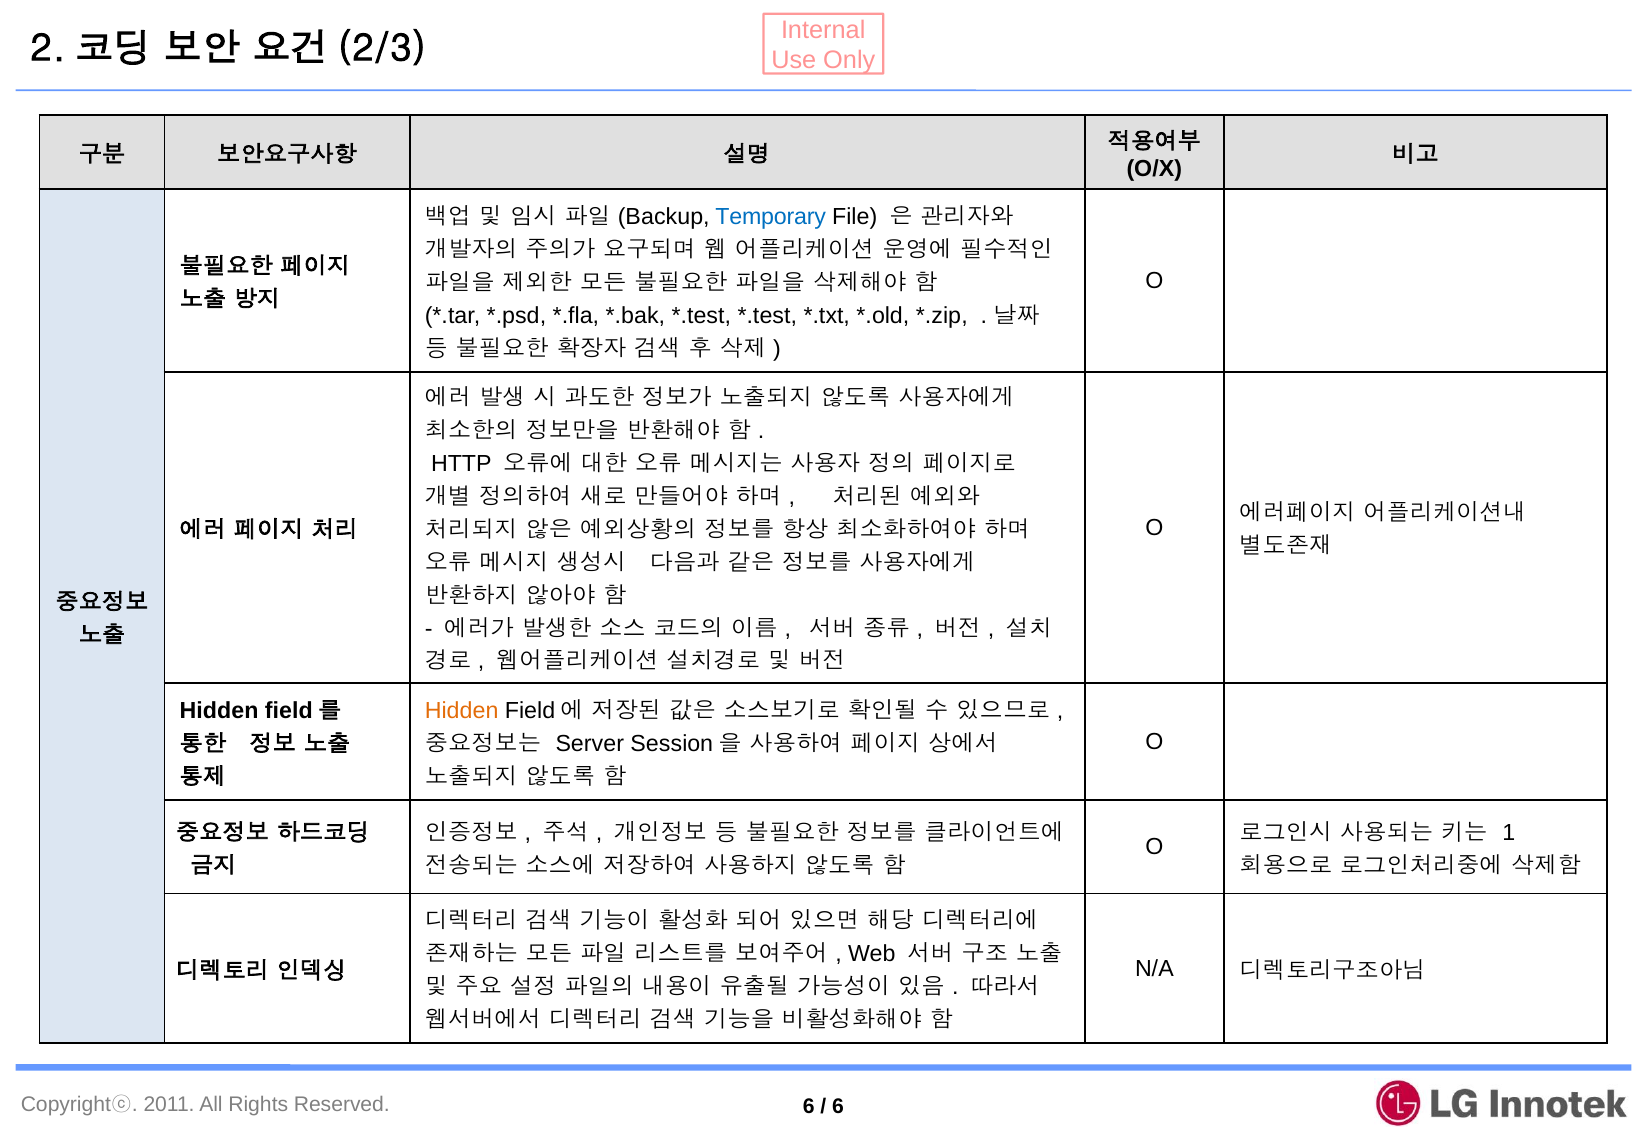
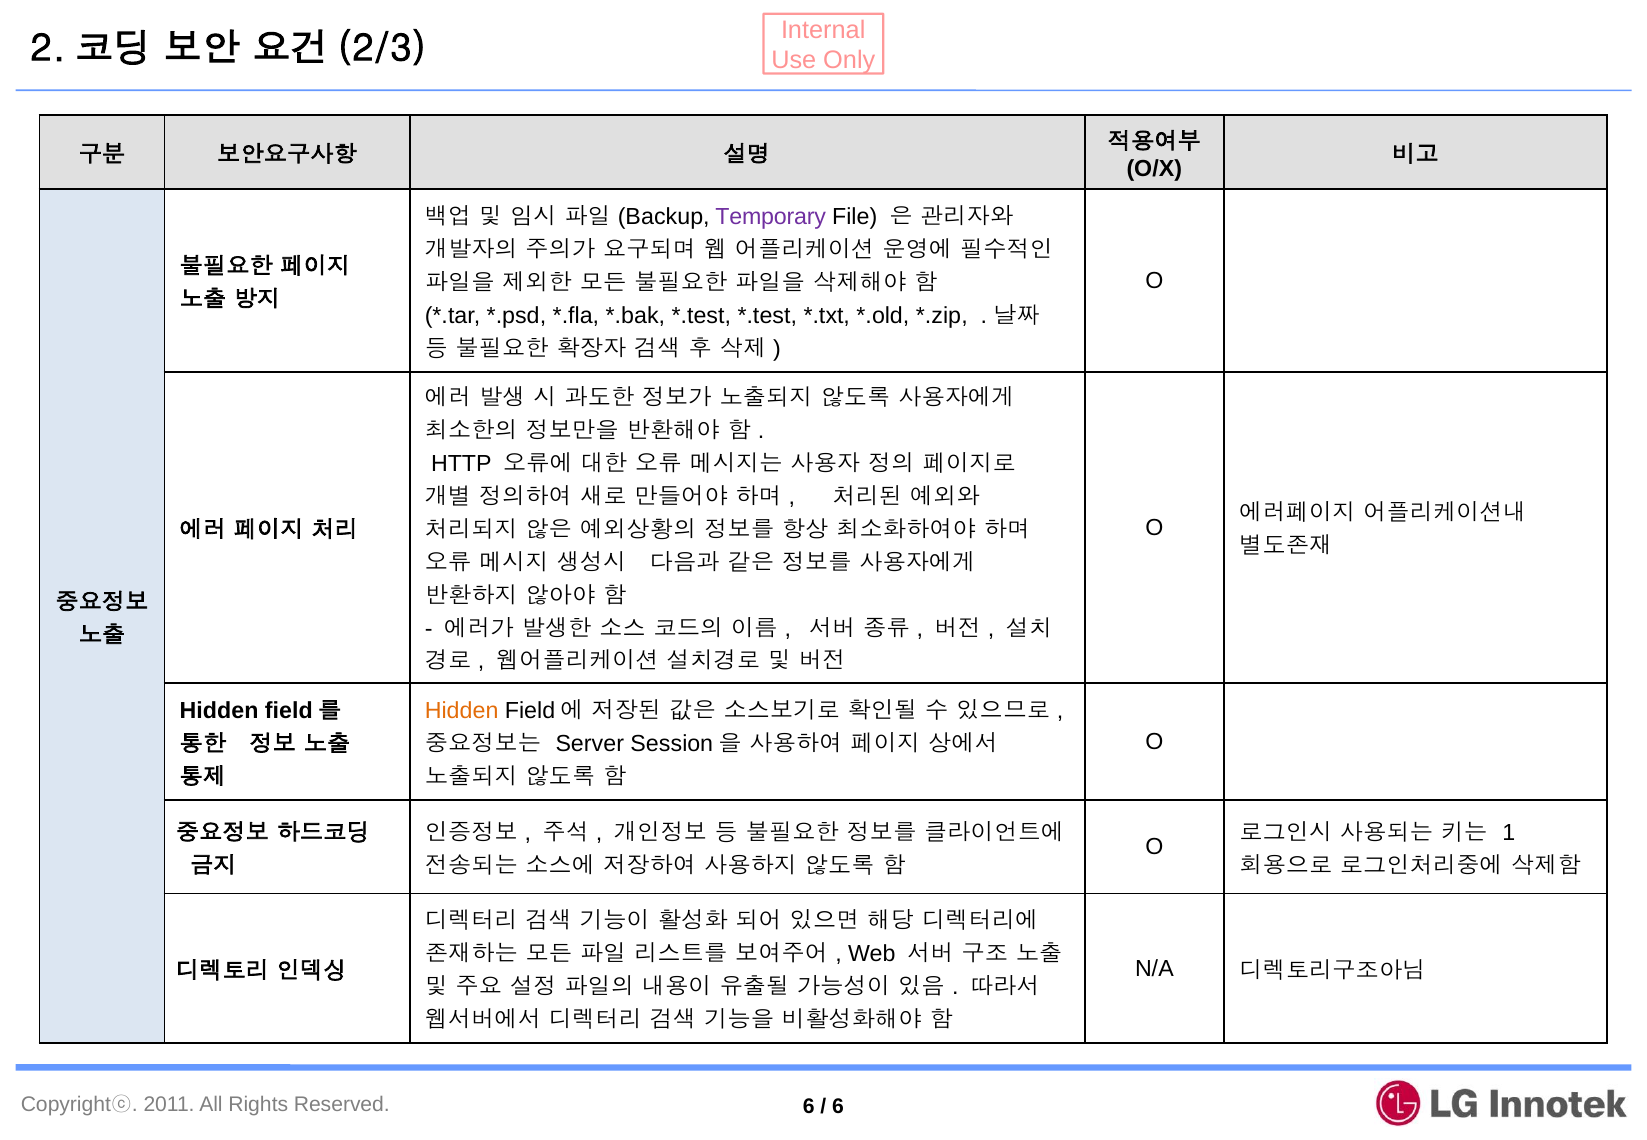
Temporary colour: blue -> purple
